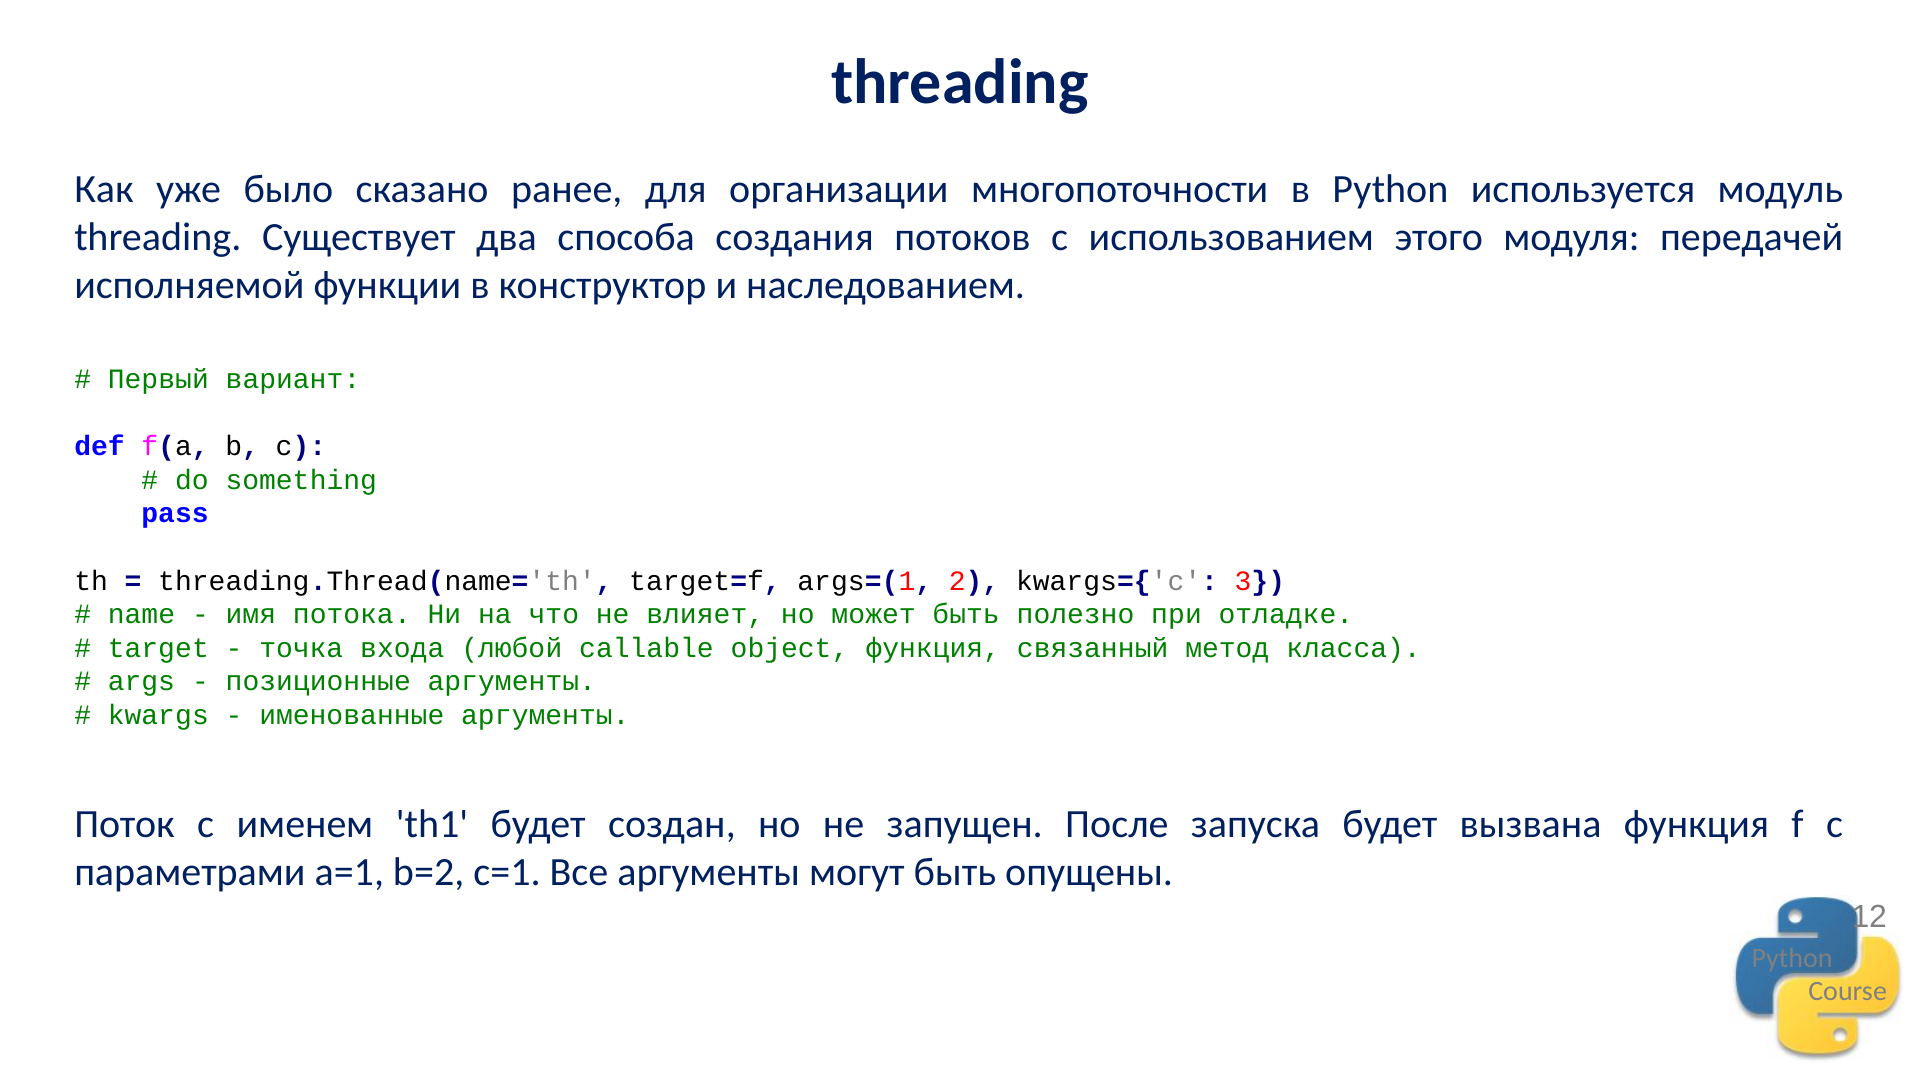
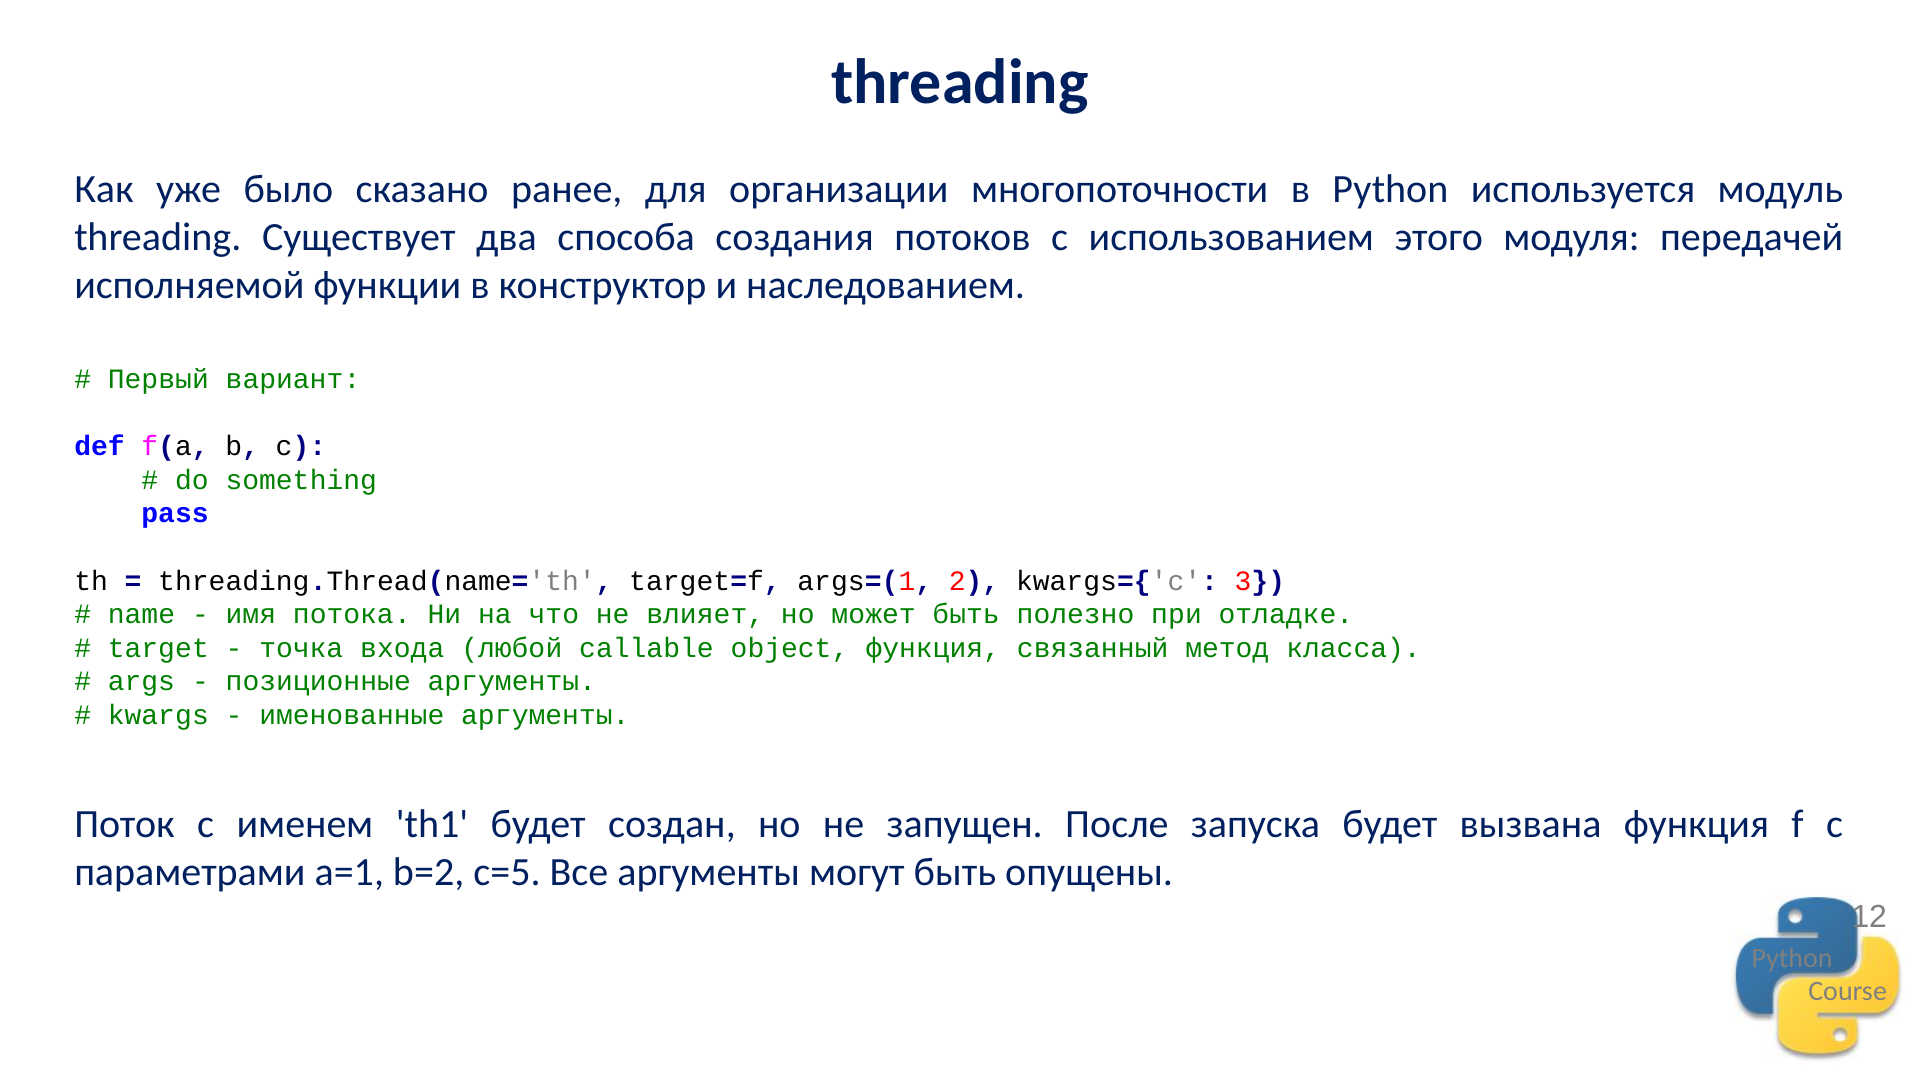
c=1: c=1 -> c=5
